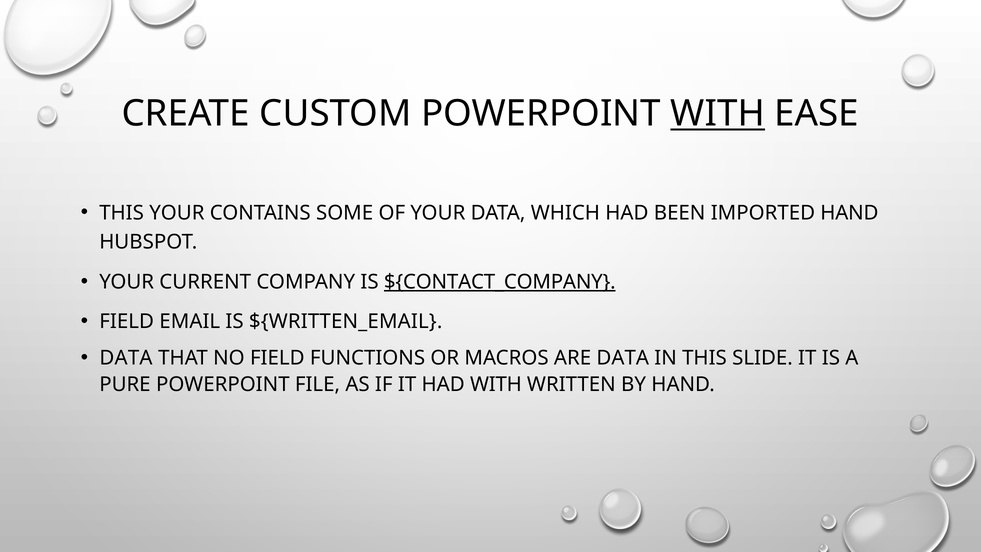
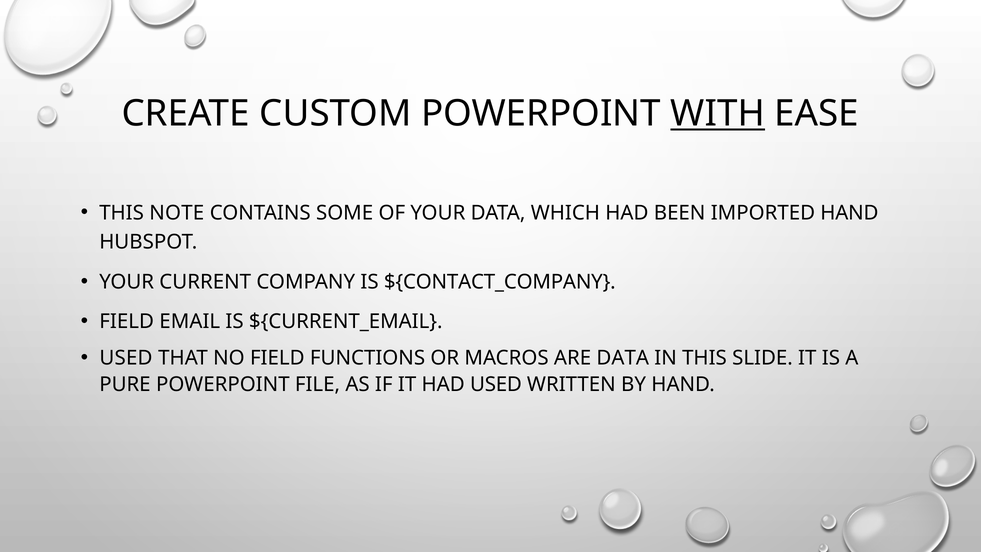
THIS YOUR: YOUR -> NOTE
${CONTACT_COMPANY underline: present -> none
${WRITTEN_EMAIL: ${WRITTEN_EMAIL -> ${CURRENT_EMAIL
DATA at (126, 358): DATA -> USED
HAD WITH: WITH -> USED
